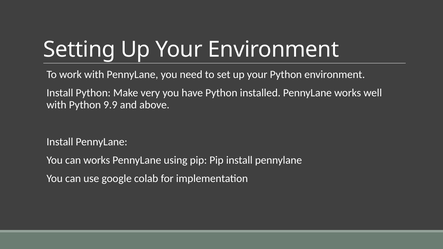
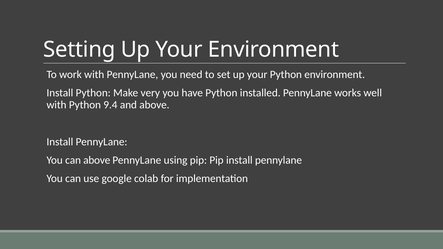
9.9: 9.9 -> 9.4
can works: works -> above
